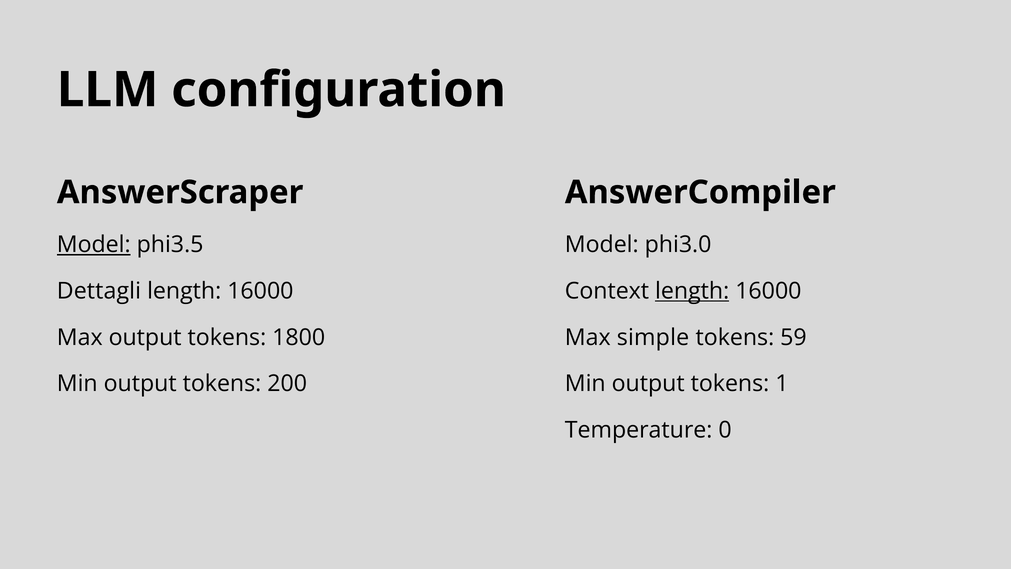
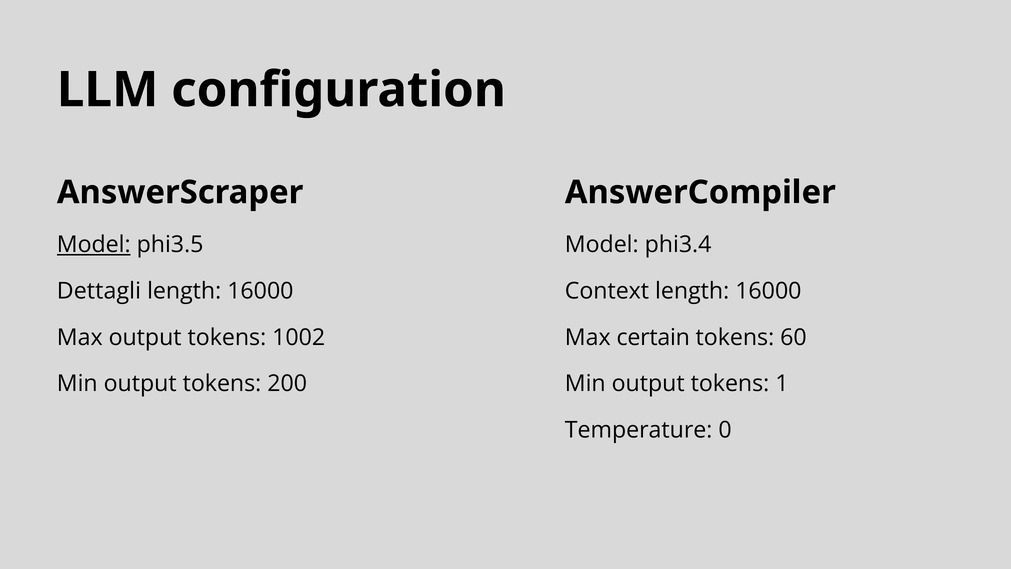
phi3.0: phi3.0 -> phi3.4
length at (692, 291) underline: present -> none
1800: 1800 -> 1002
simple: simple -> certain
59: 59 -> 60
